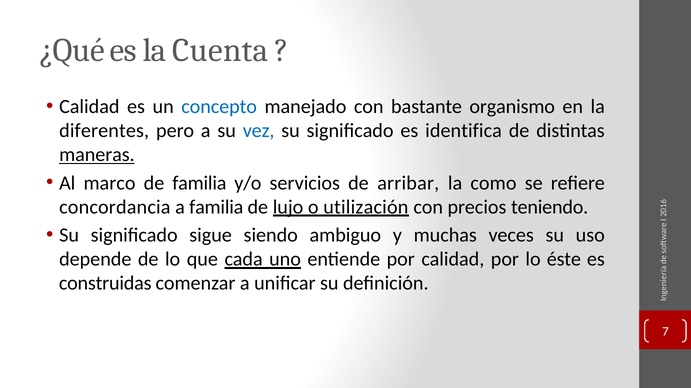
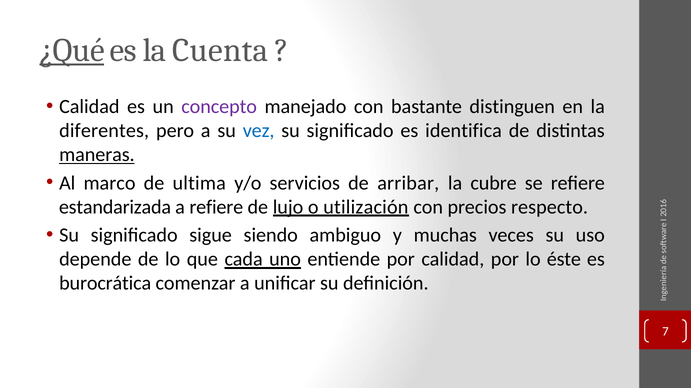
¿Qué underline: none -> present
concepto colour: blue -> purple
organismo: organismo -> distinguen
de familia: familia -> ultima
como: como -> cubre
concordancia: concordancia -> estandarizada
a familia: familia -> refiere
teniendo: teniendo -> respecto
construidas: construidas -> burocrática
